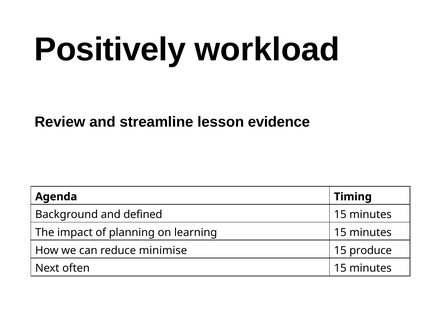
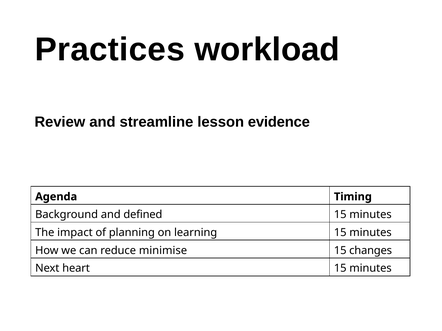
Positively: Positively -> Practices
produce: produce -> changes
often: often -> heart
